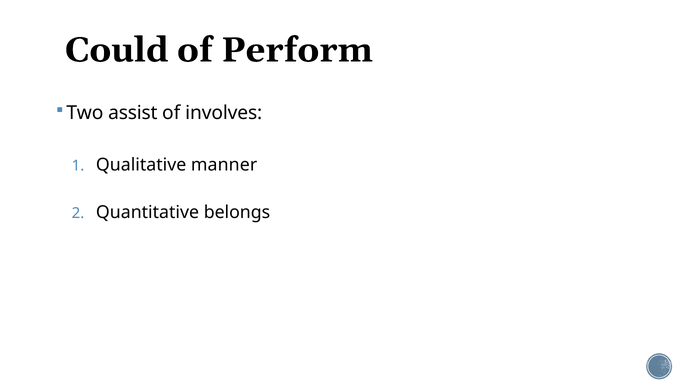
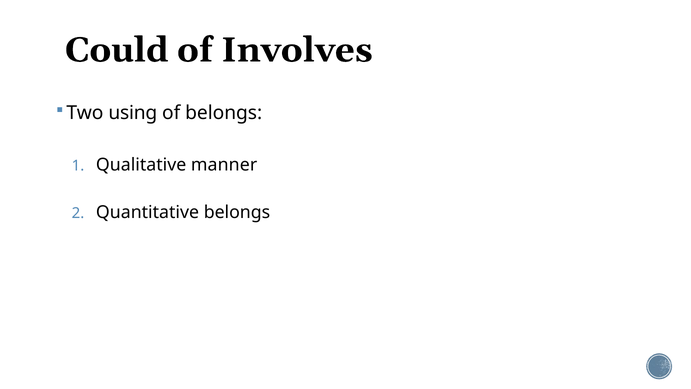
Perform: Perform -> Involves
assist: assist -> using
of involves: involves -> belongs
